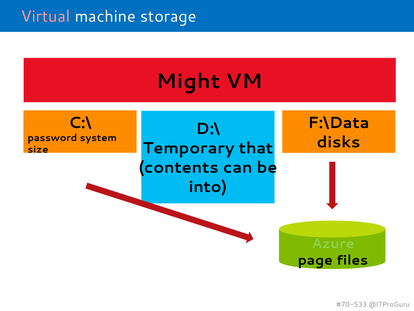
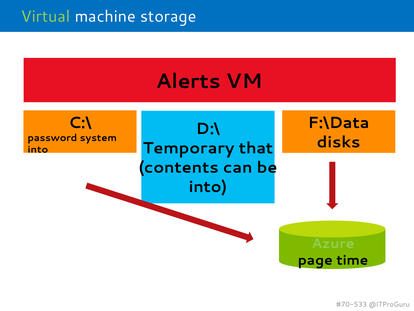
Virtual colour: pink -> light green
Might: Might -> Alerts
size at (38, 149): size -> into
files: files -> time
